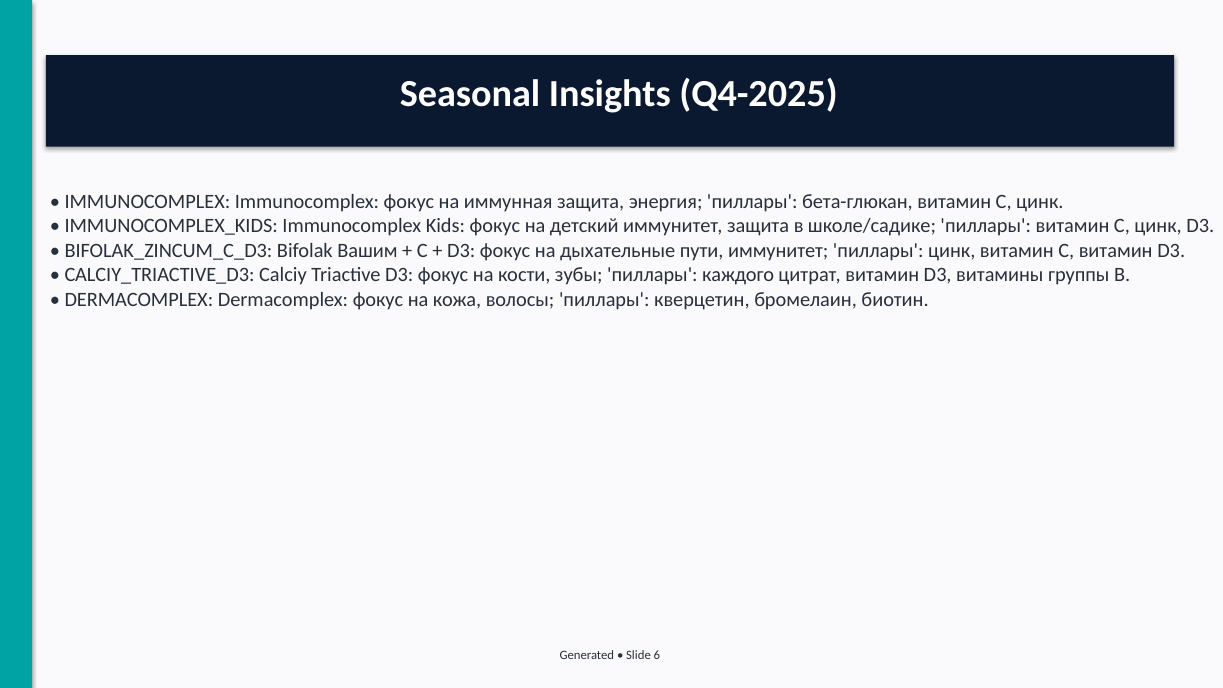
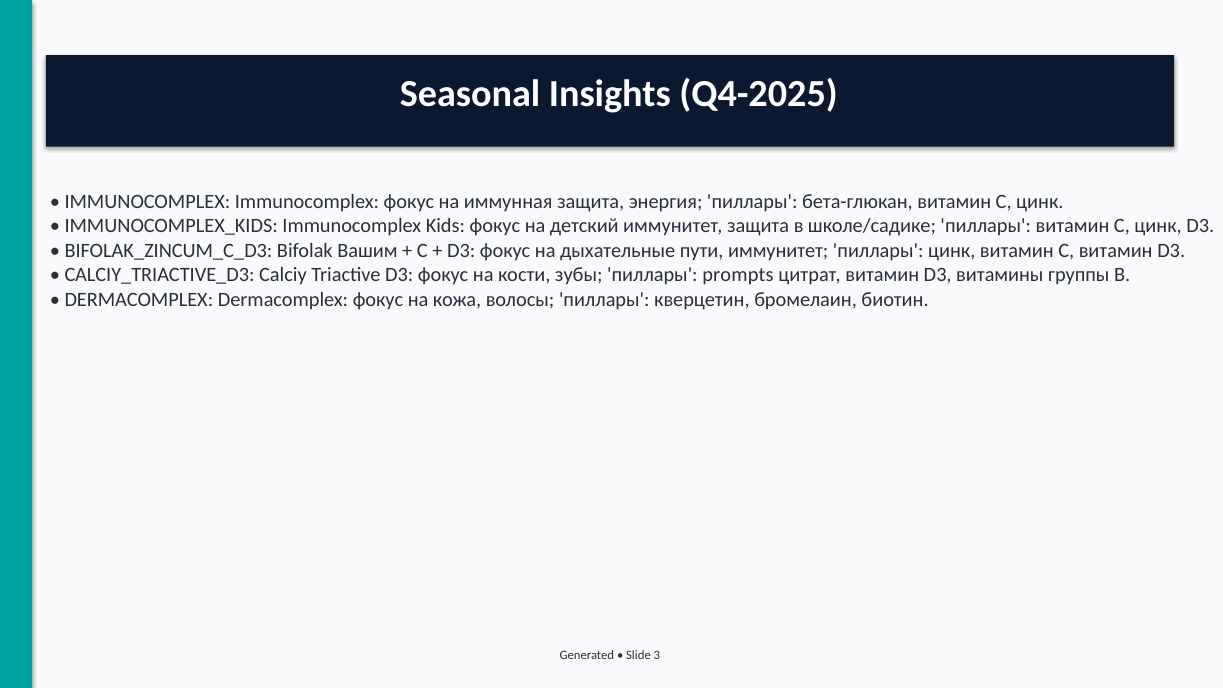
каждого: каждого -> prompts
6: 6 -> 3
